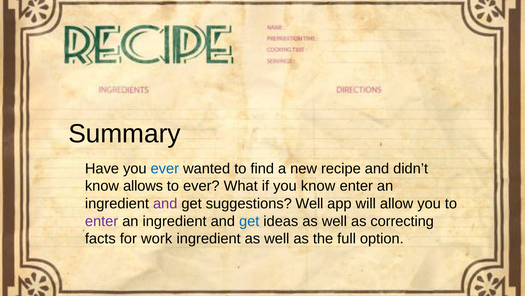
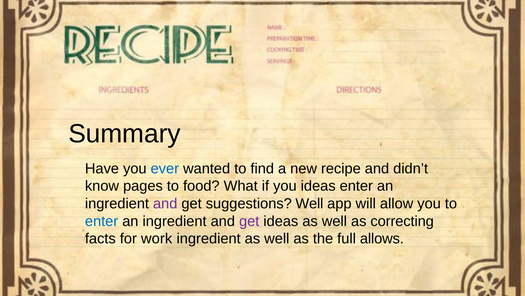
allows: allows -> pages
to ever: ever -> food
you know: know -> ideas
enter at (102, 221) colour: purple -> blue
get at (249, 221) colour: blue -> purple
option: option -> allows
